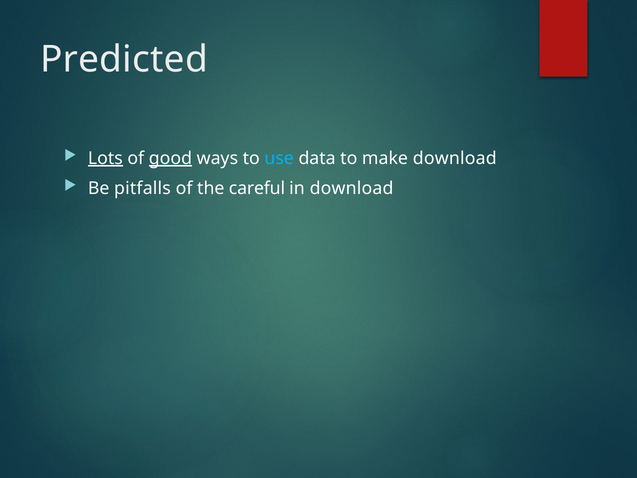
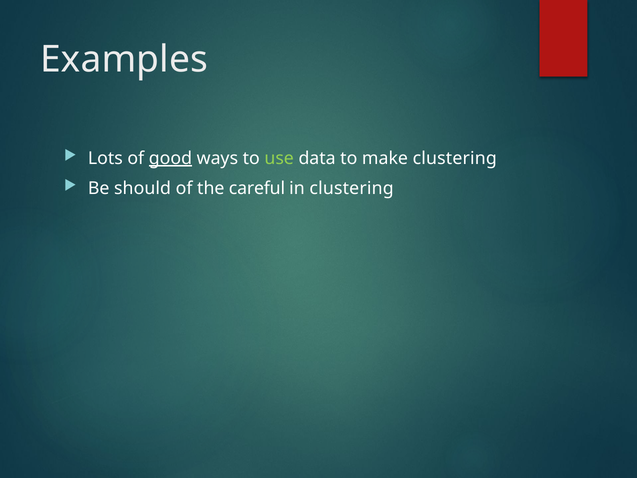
Predicted: Predicted -> Examples
Lots underline: present -> none
use colour: light blue -> light green
make download: download -> clustering
pitfalls: pitfalls -> should
in download: download -> clustering
